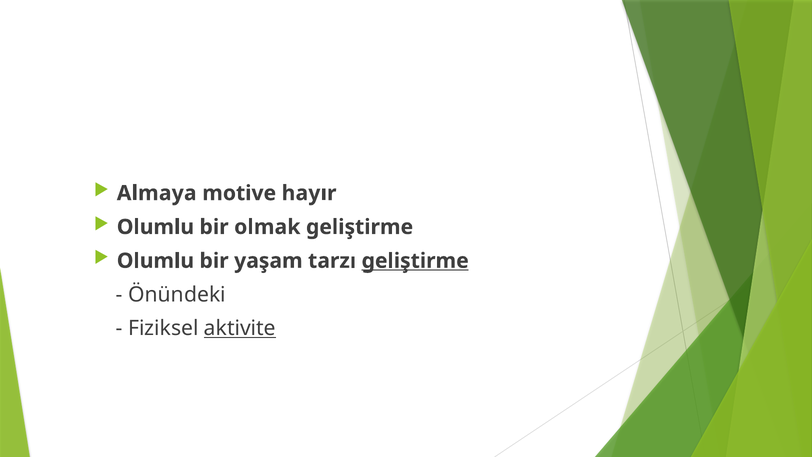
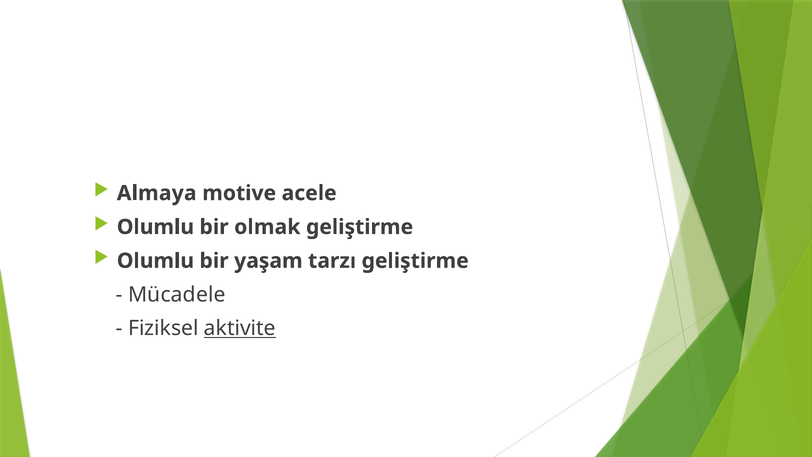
hayır: hayır -> acele
geliştirme at (415, 261) underline: present -> none
Önündeki: Önündeki -> Mücadele
